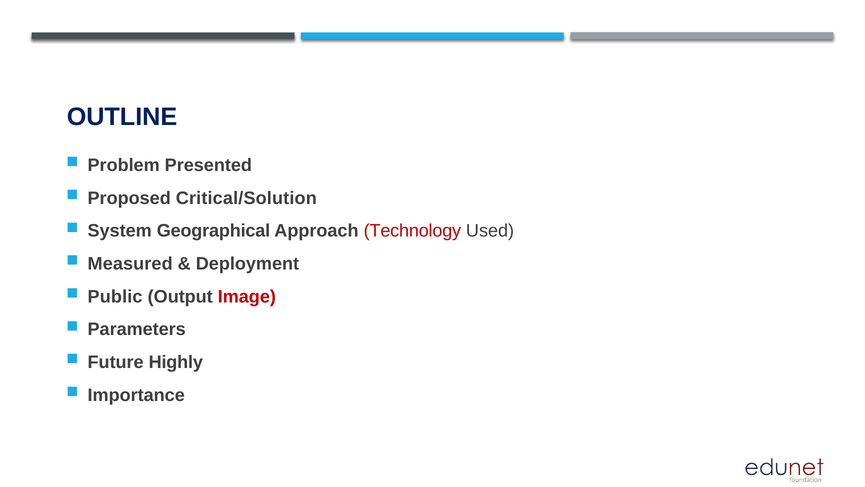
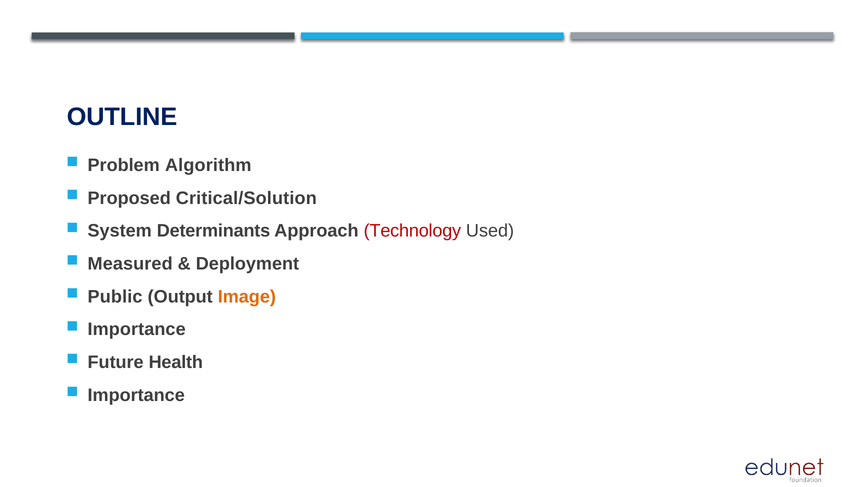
Presented: Presented -> Algorithm
Geographical: Geographical -> Determinants
Image colour: red -> orange
Parameters at (137, 329): Parameters -> Importance
Highly: Highly -> Health
